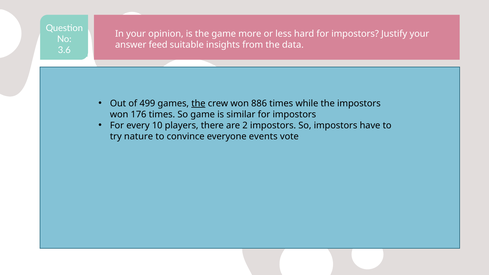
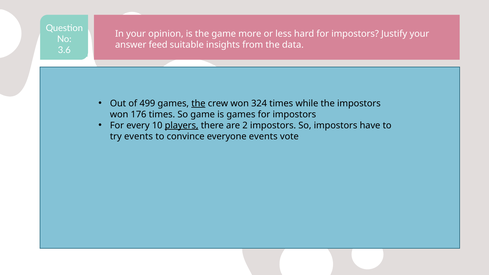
886: 886 -> 324
is similar: similar -> games
players underline: none -> present
try nature: nature -> events
